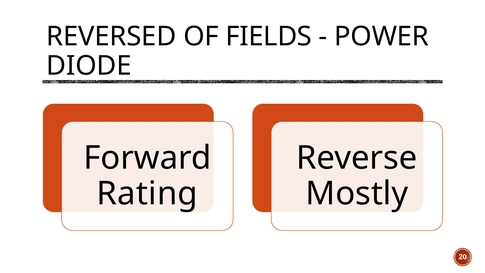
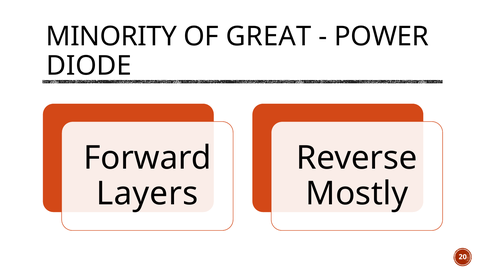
REVERSED: REVERSED -> MINORITY
FIELDS: FIELDS -> GREAT
Rating: Rating -> Layers
